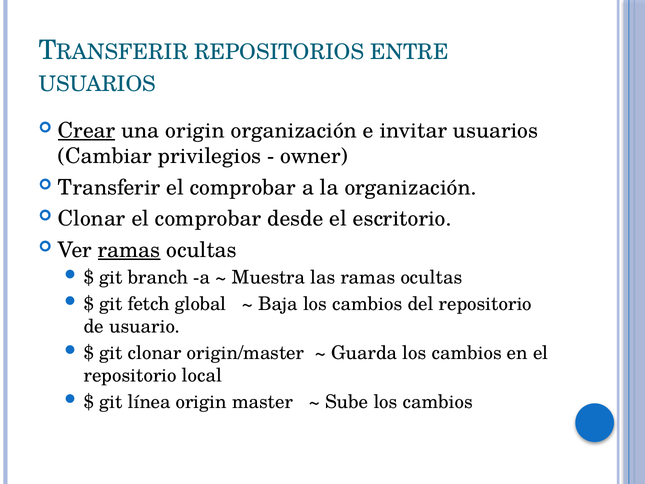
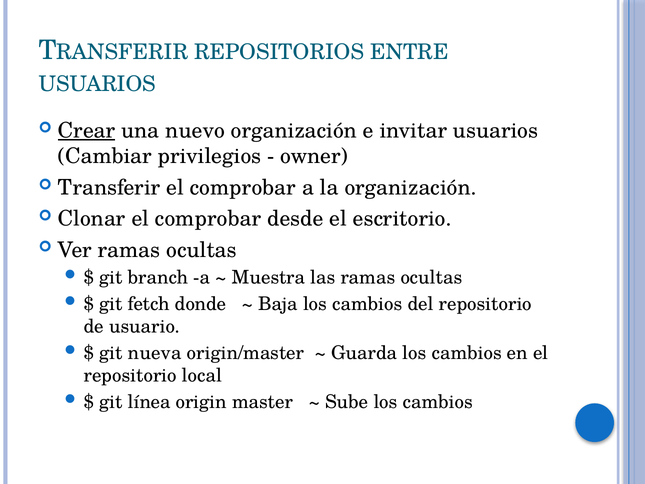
una origin: origin -> nuevo
ramas at (129, 250) underline: present -> none
global: global -> donde
git clonar: clonar -> nueva
